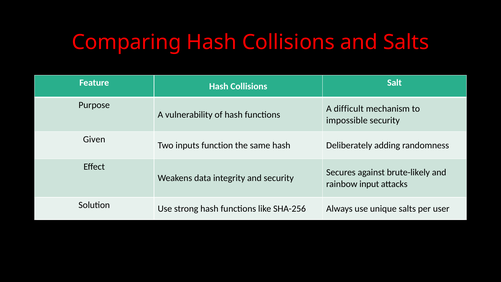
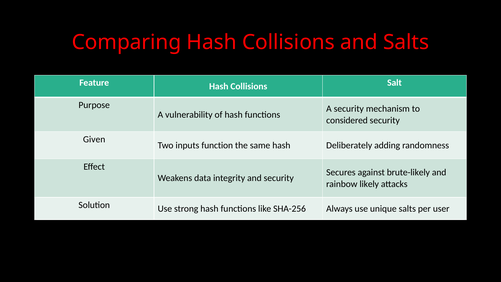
A difficult: difficult -> security
impossible: impossible -> considered
input: input -> likely
